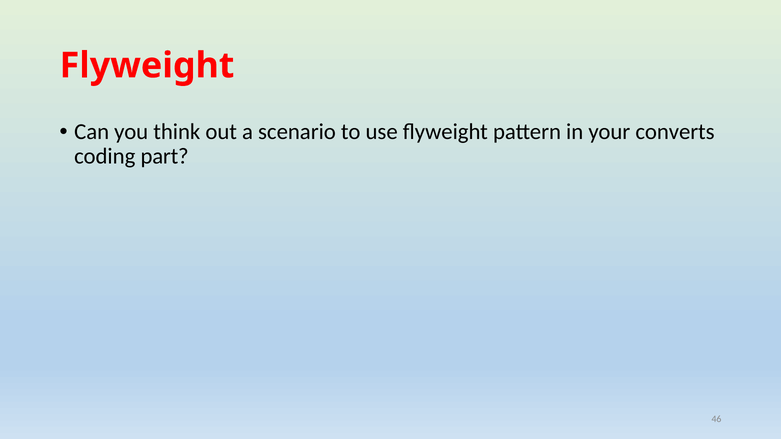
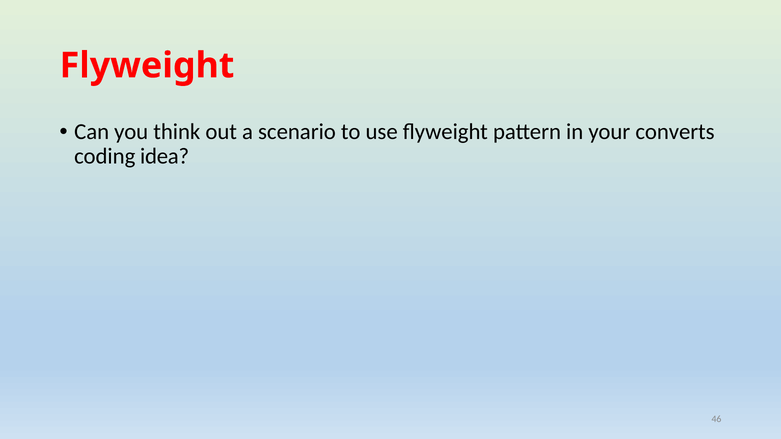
part: part -> idea
